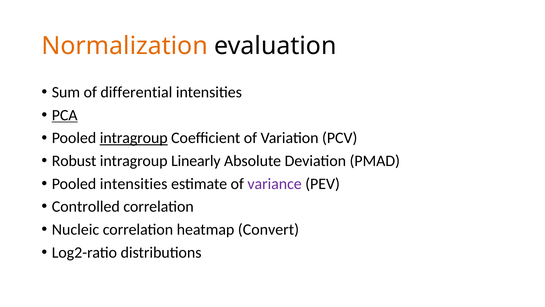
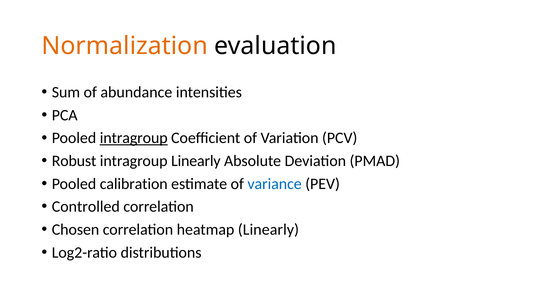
differential: differential -> abundance
PCA underline: present -> none
Pooled intensities: intensities -> calibration
variance colour: purple -> blue
Nucleic: Nucleic -> Chosen
heatmap Convert: Convert -> Linearly
